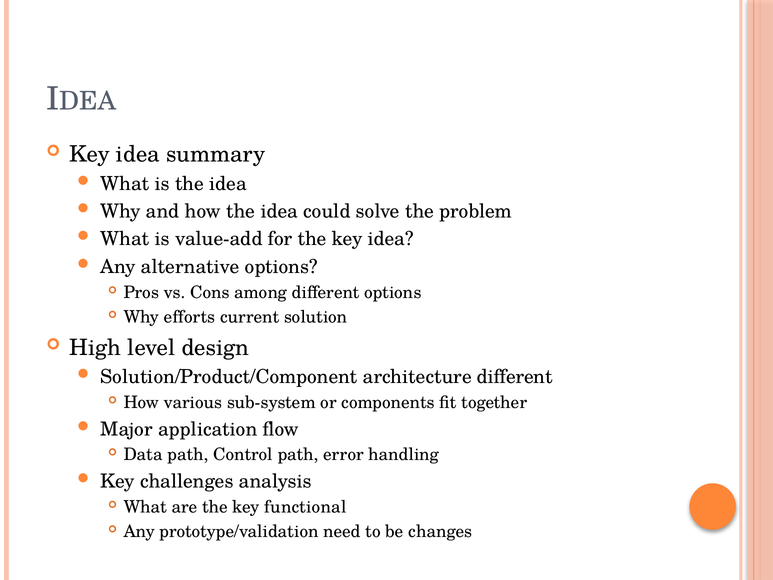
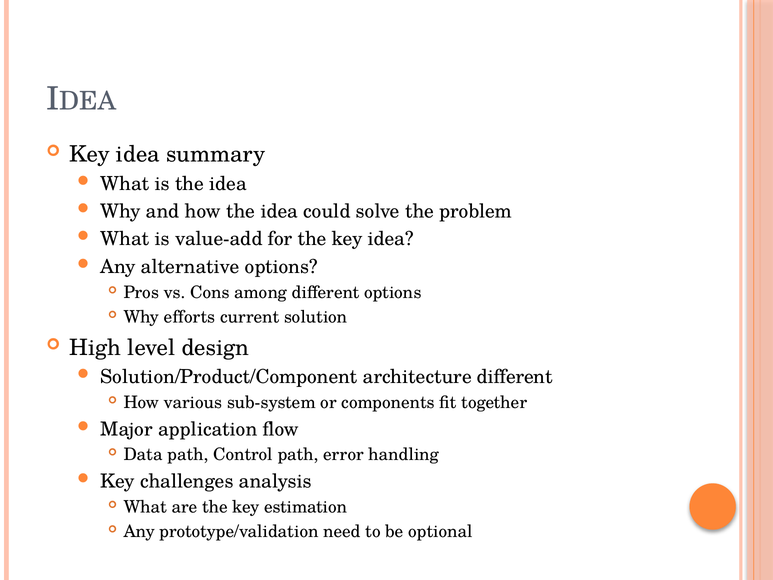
functional: functional -> estimation
changes: changes -> optional
